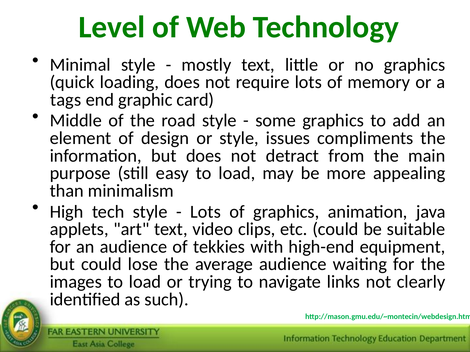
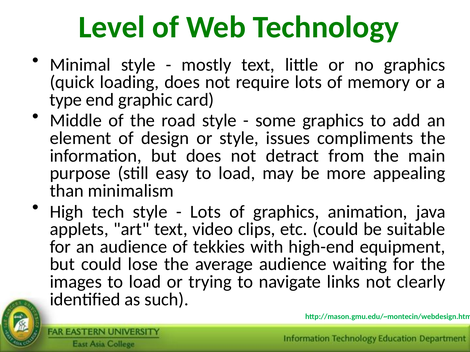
tags: tags -> type
